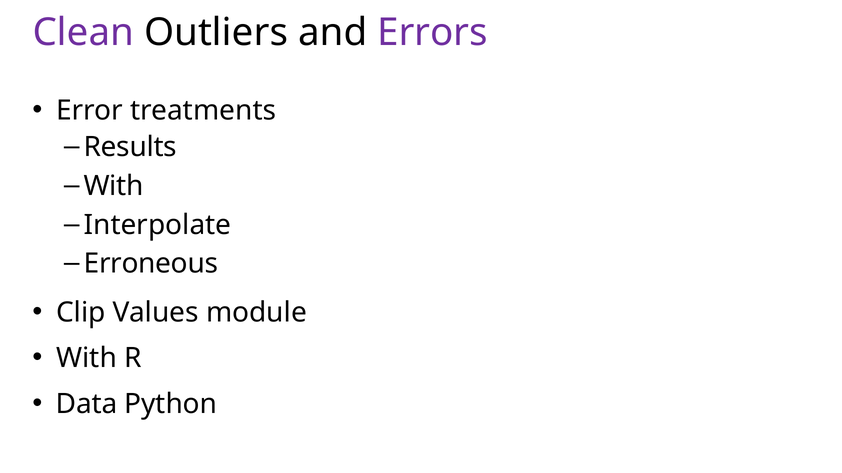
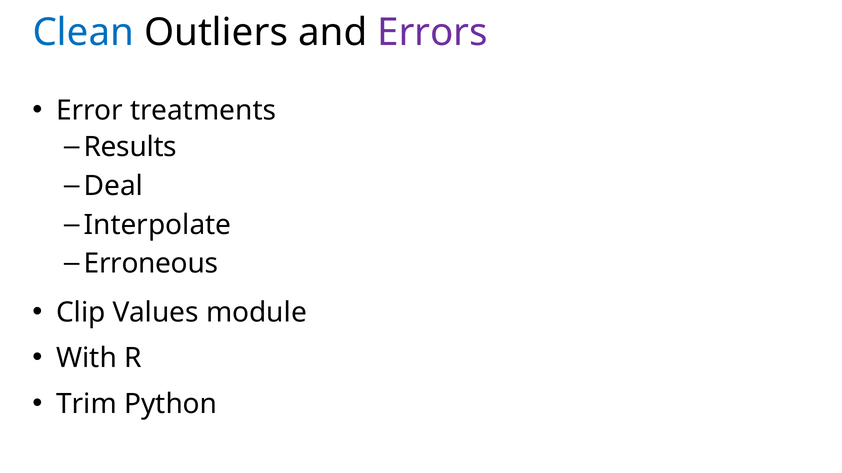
Clean colour: purple -> blue
With at (113, 186): With -> Deal
Data: Data -> Trim
